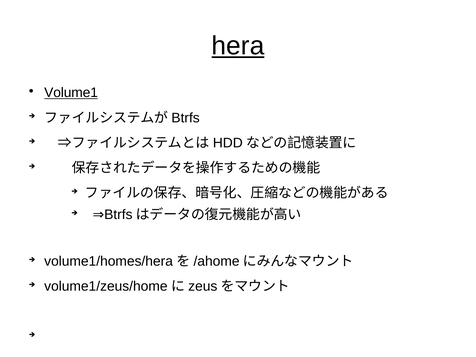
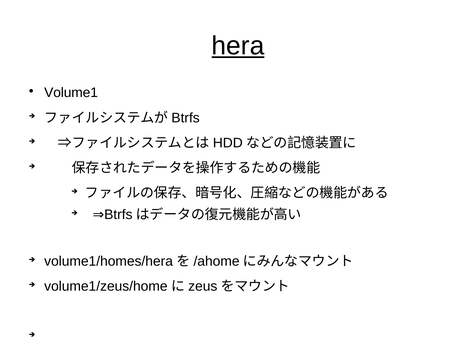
Volume1 underline: present -> none
